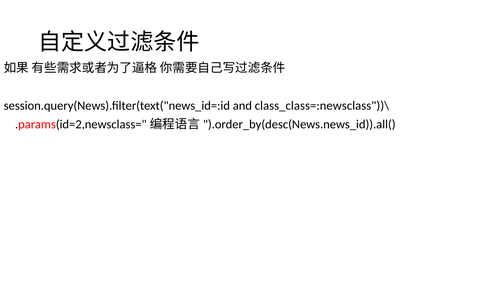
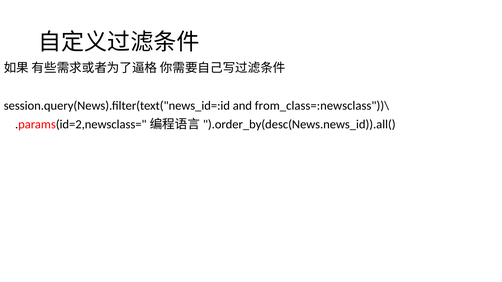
class_class=:newsclass"))\: class_class=:newsclass"))\ -> from_class=:newsclass"))\
